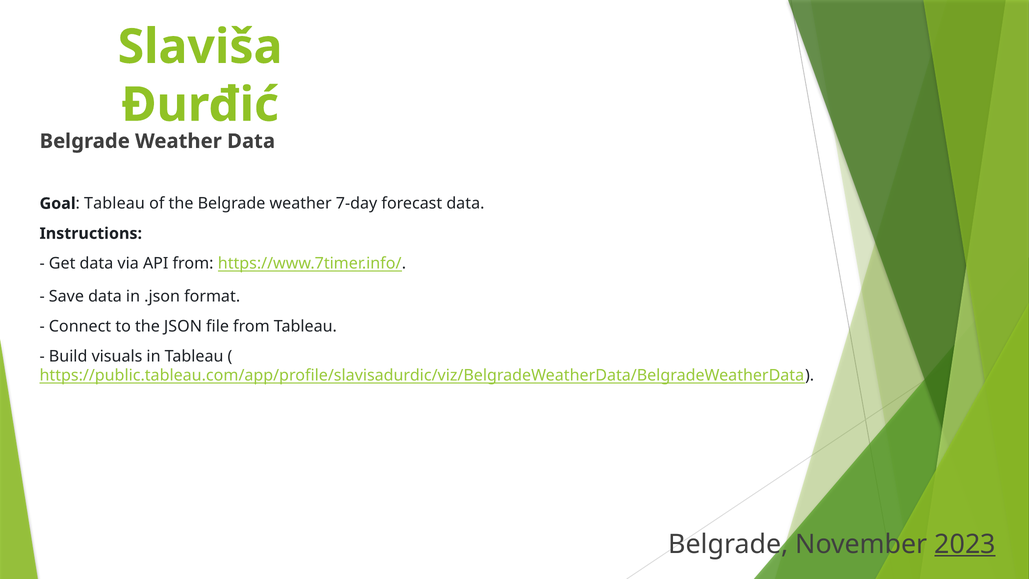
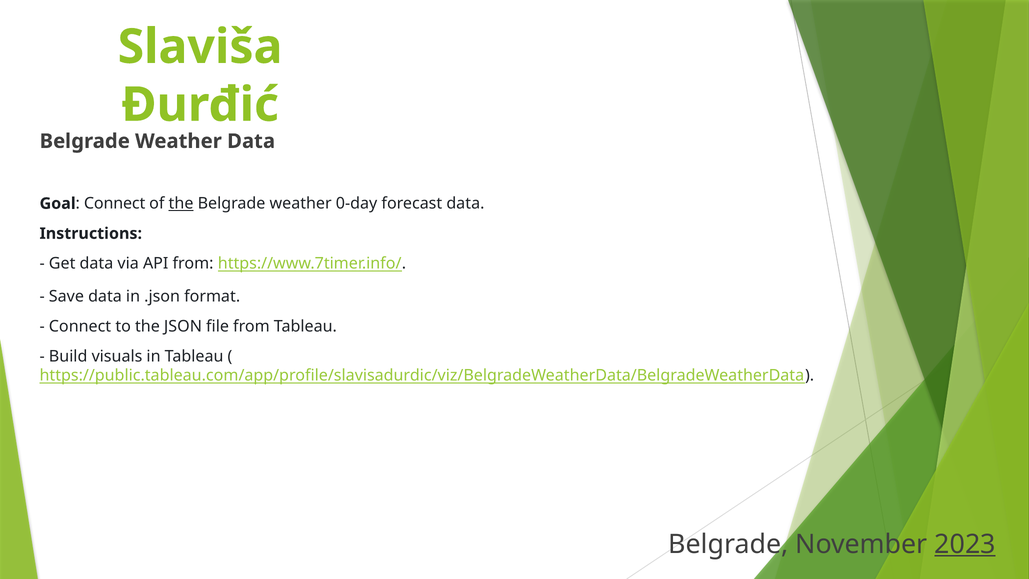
Goal Tableau: Tableau -> Connect
the at (181, 203) underline: none -> present
7-day: 7-day -> 0-day
